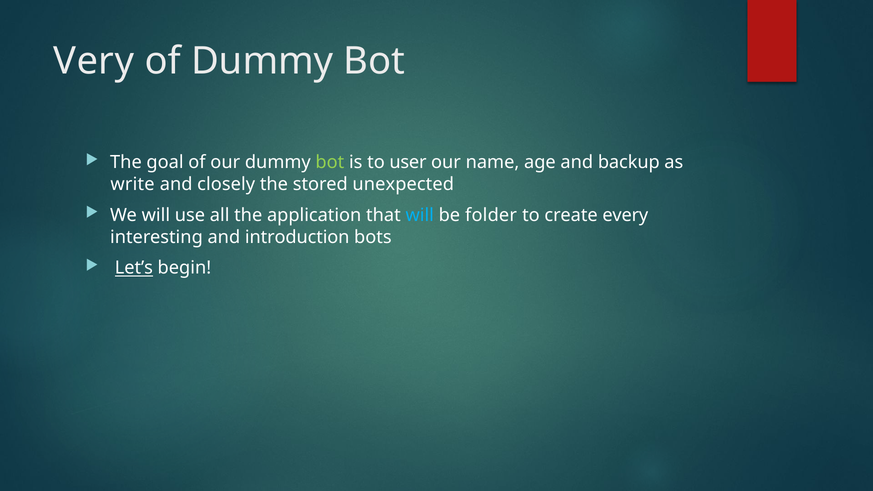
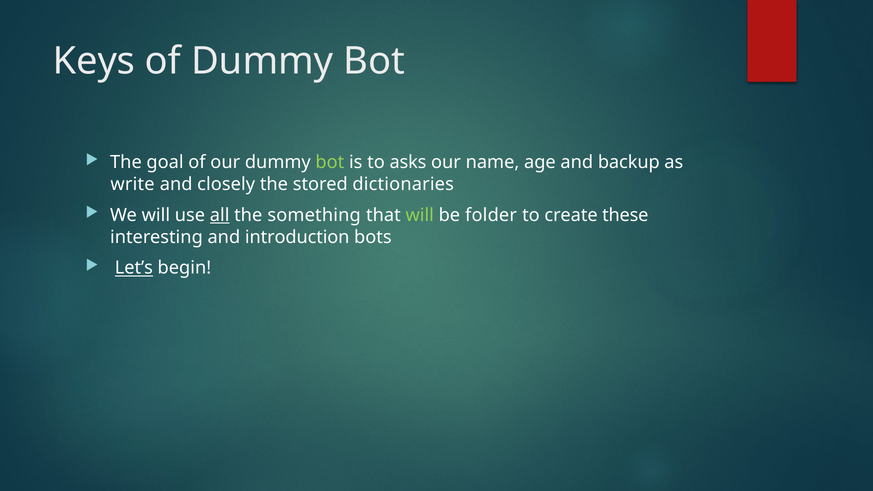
Very: Very -> Keys
user: user -> asks
unexpected: unexpected -> dictionaries
all underline: none -> present
application: application -> something
will at (420, 215) colour: light blue -> light green
every: every -> these
